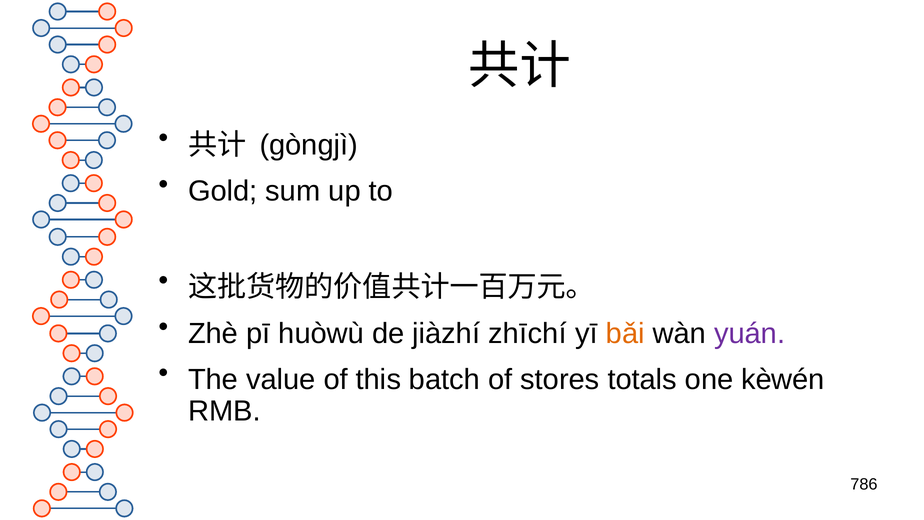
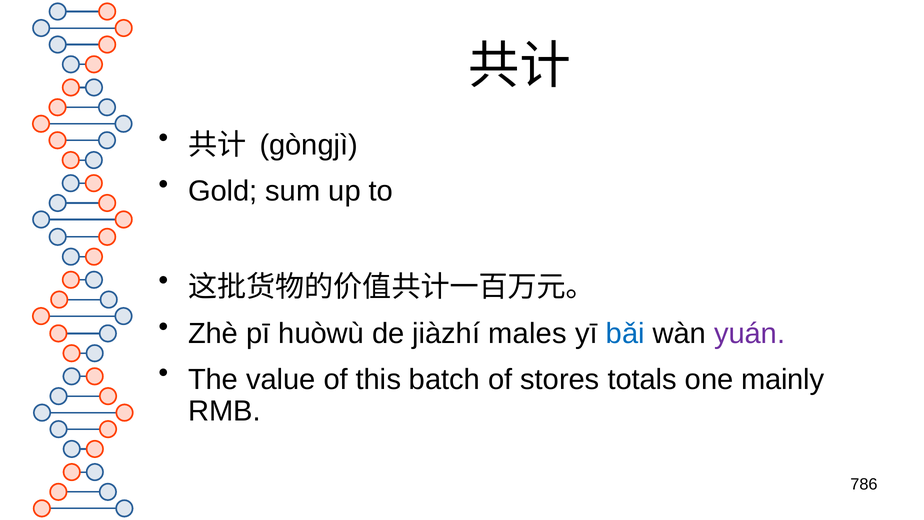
zhīchí: zhīchí -> males
bǎi colour: orange -> blue
kèwén: kèwén -> mainly
